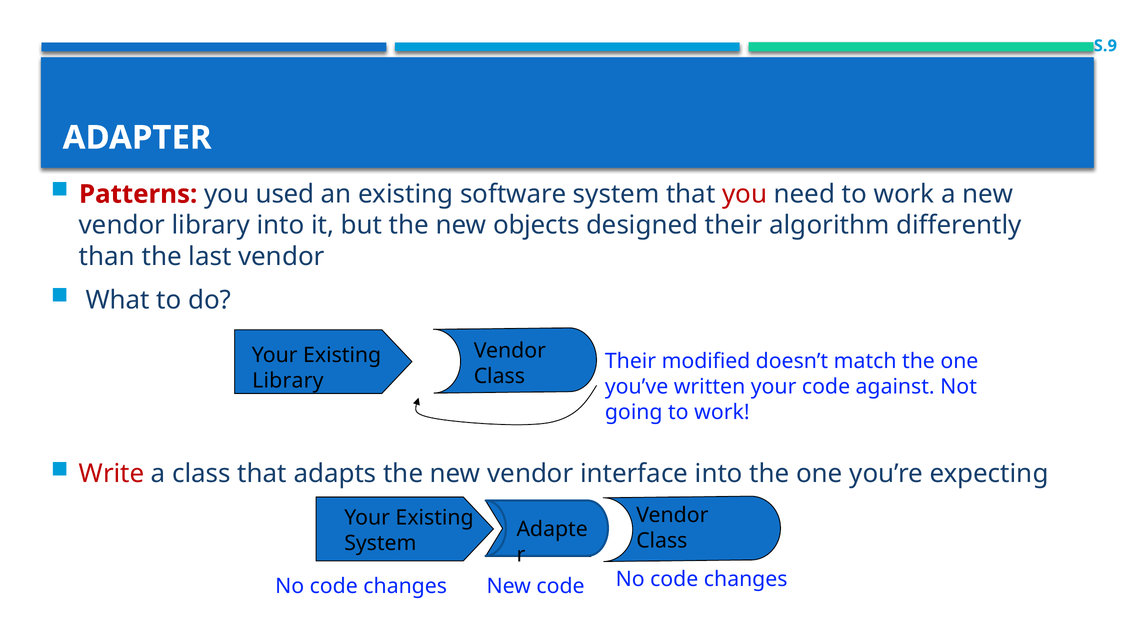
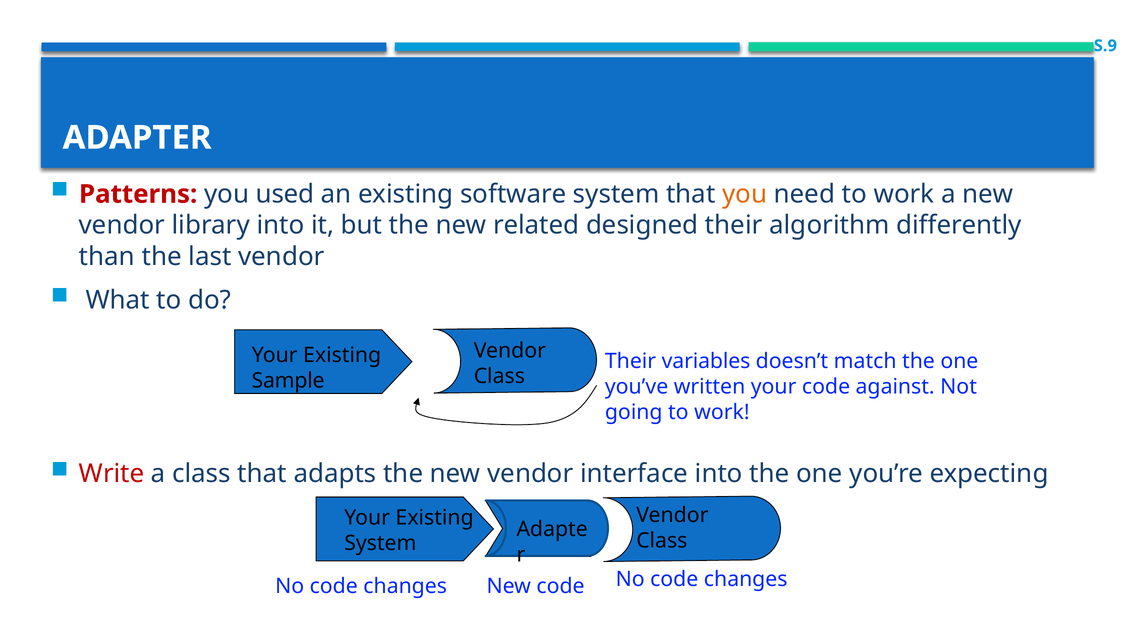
you at (745, 194) colour: red -> orange
objects: objects -> related
modified: modified -> variables
Library at (288, 381): Library -> Sample
